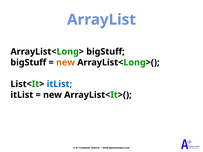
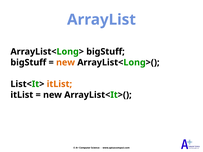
itList at (59, 84) colour: blue -> orange
